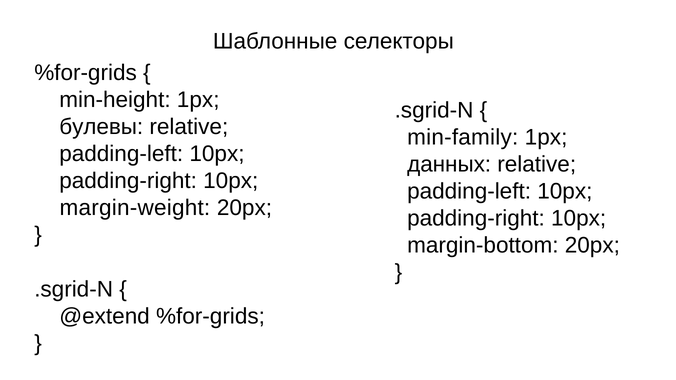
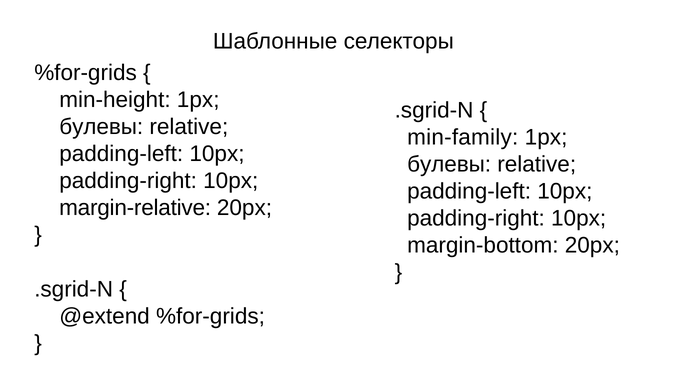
данных at (449, 165): данных -> булевы
margin-weight: margin-weight -> margin-relative
